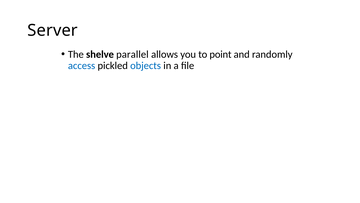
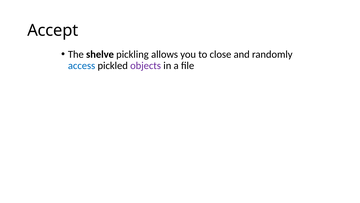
Server: Server -> Accept
parallel: parallel -> pickling
point: point -> close
objects colour: blue -> purple
